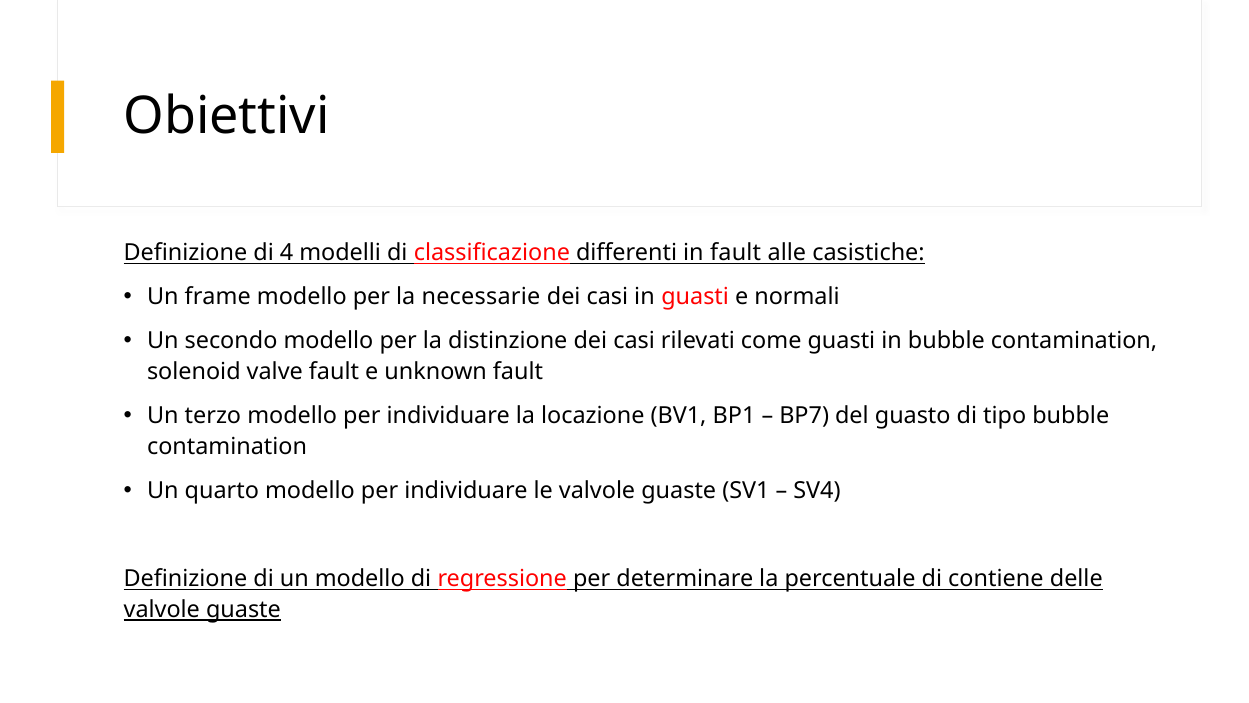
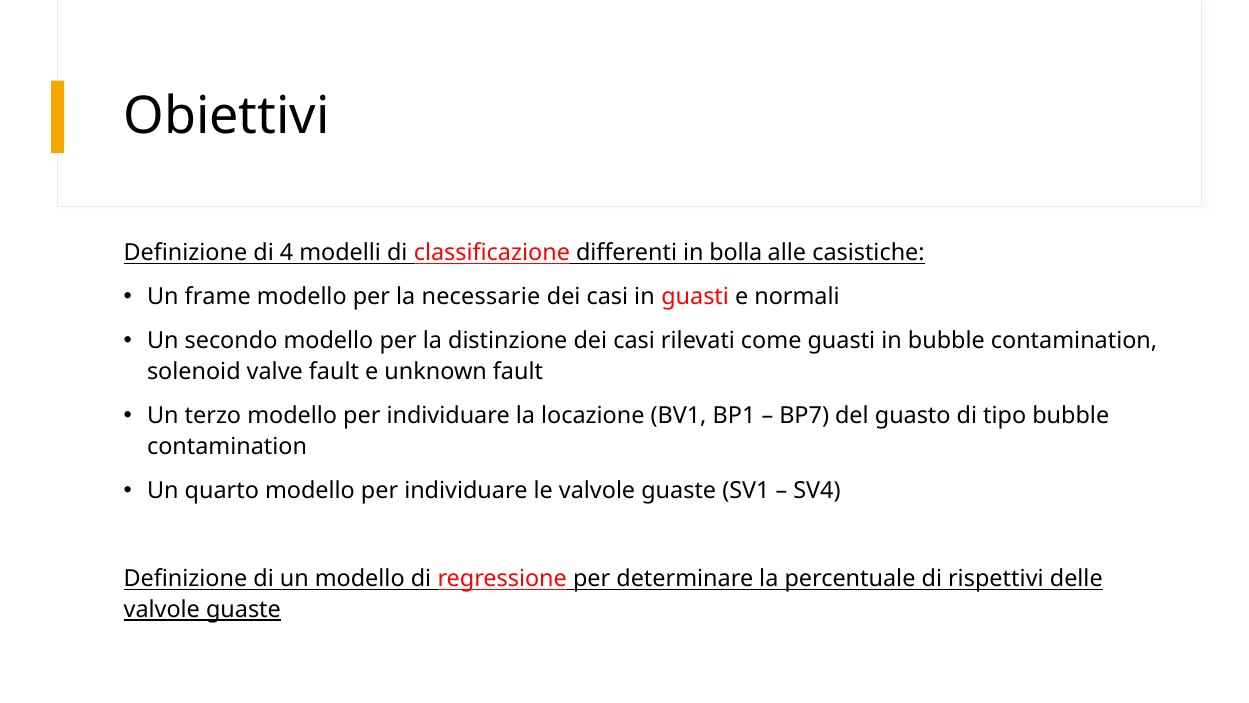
in fault: fault -> bolla
contiene: contiene -> rispettivi
